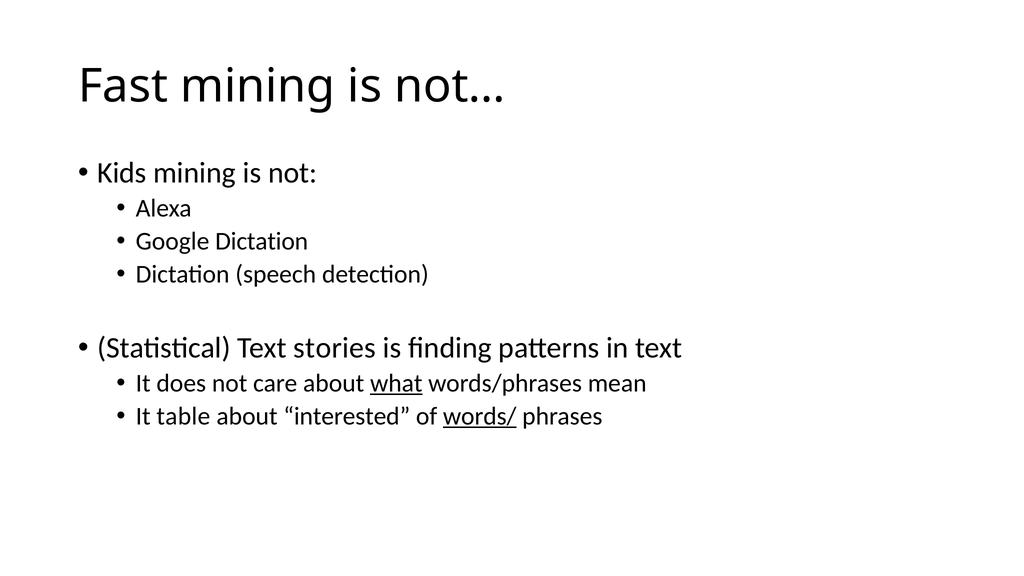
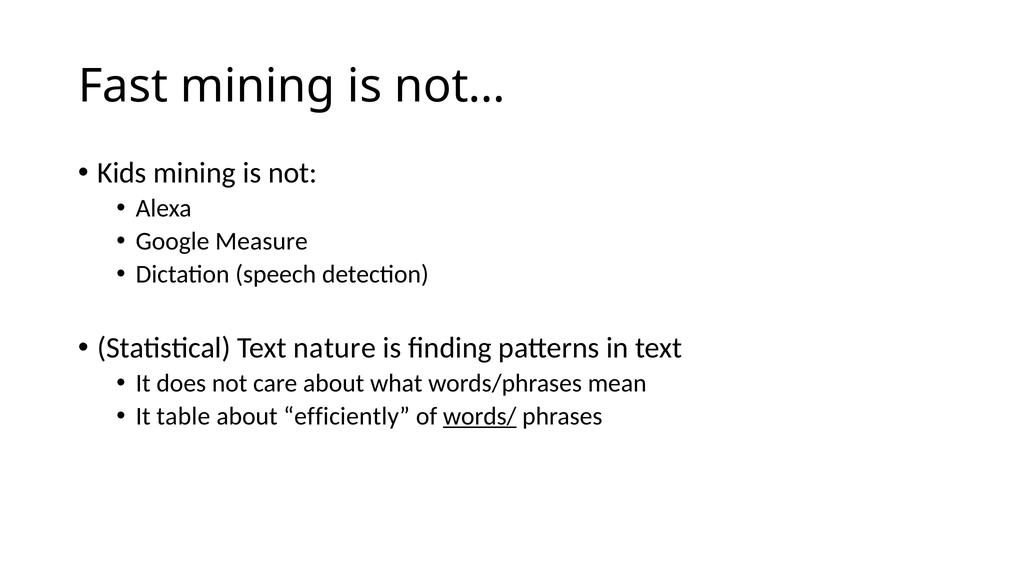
Google Dictation: Dictation -> Measure
stories: stories -> nature
what underline: present -> none
interested: interested -> efficiently
